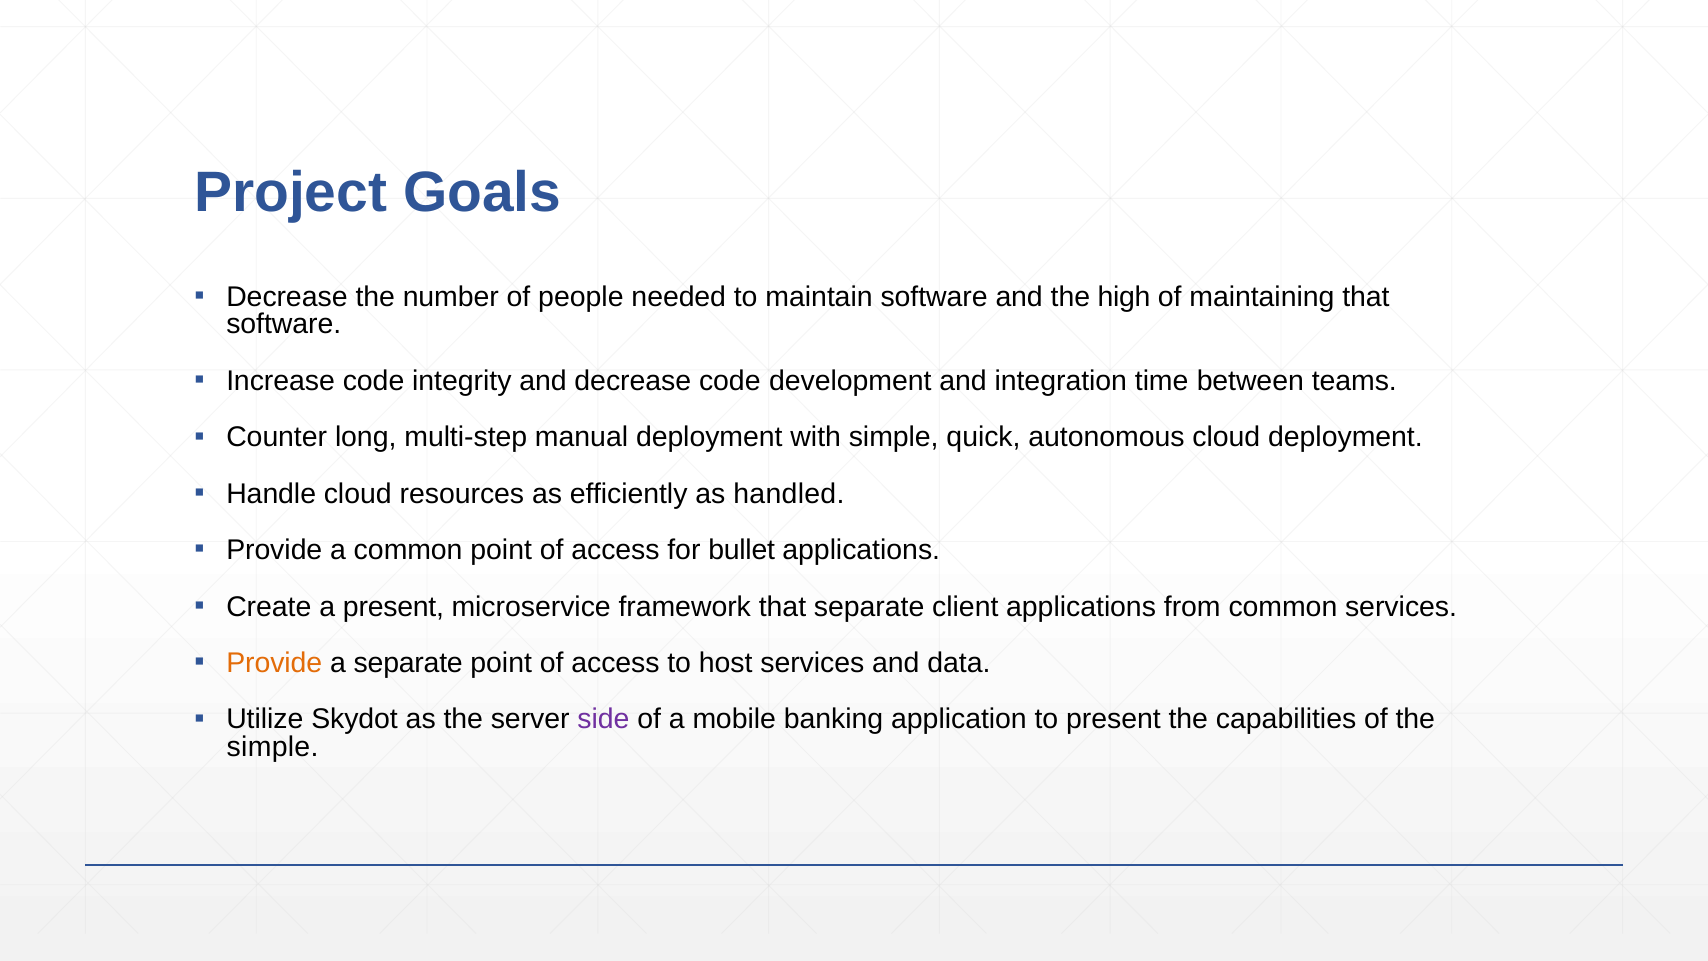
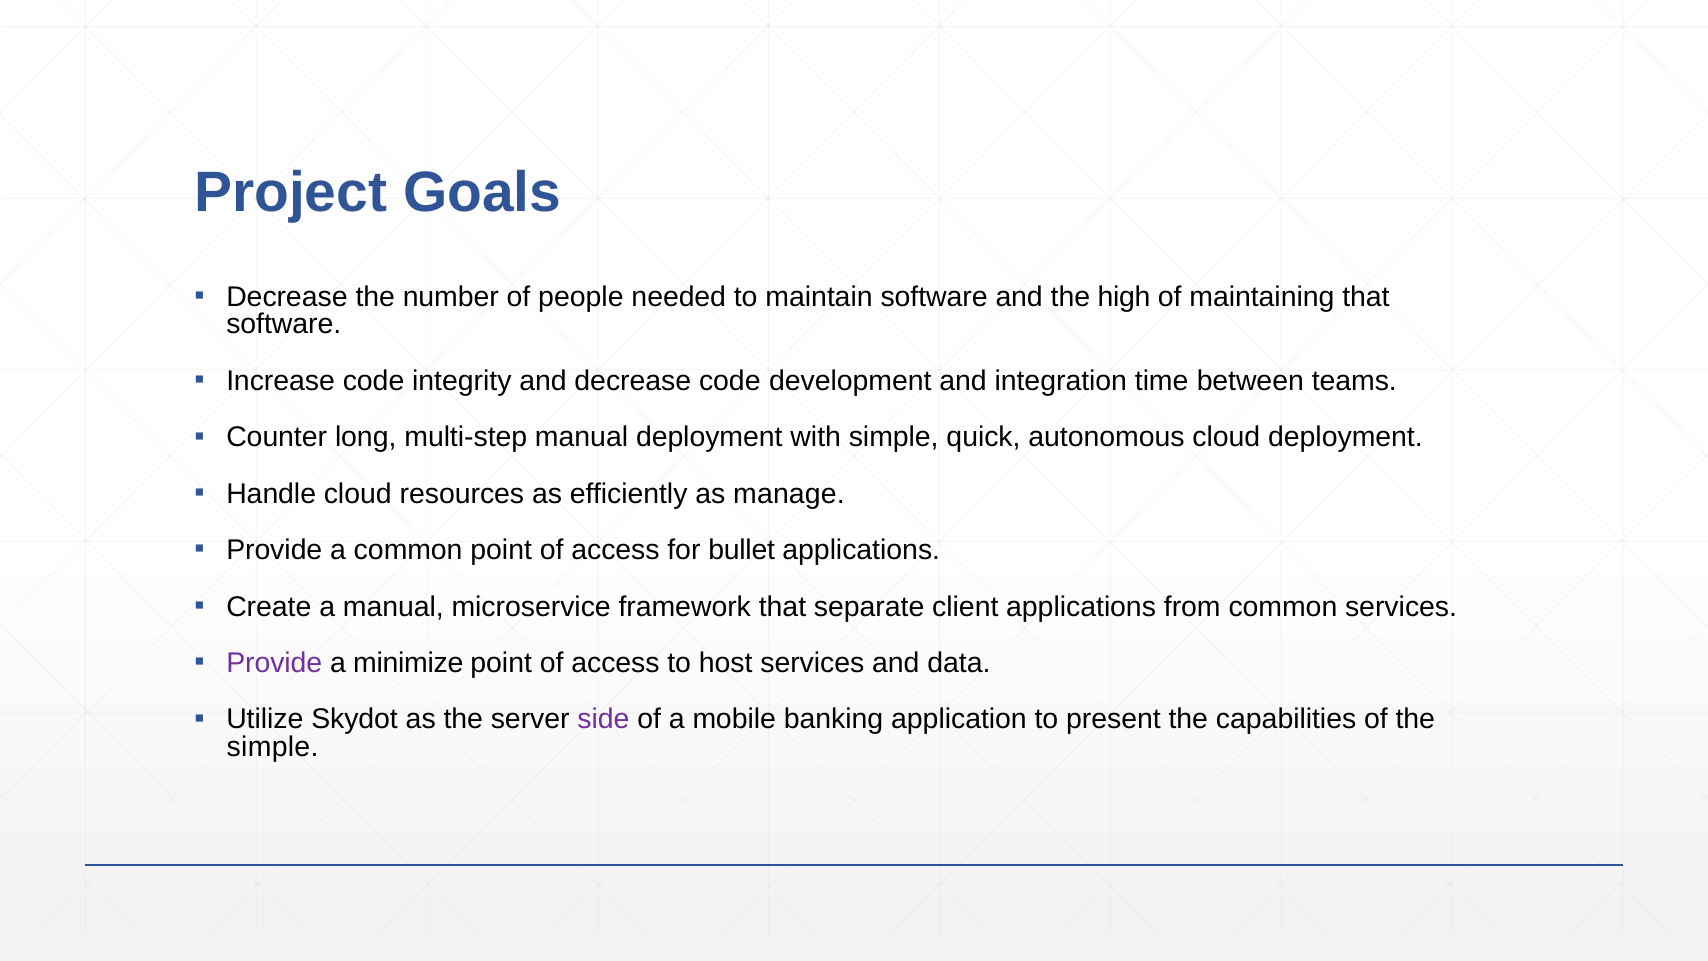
handled: handled -> manage
a present: present -> manual
Provide at (274, 663) colour: orange -> purple
a separate: separate -> minimize
